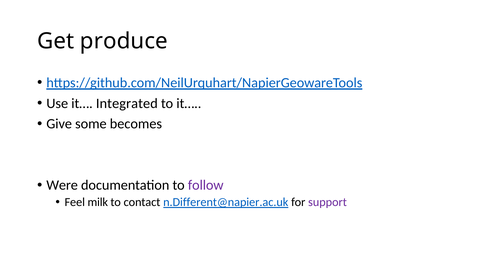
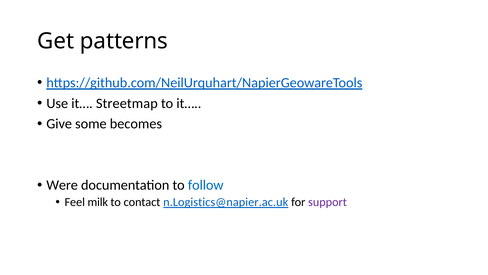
produce: produce -> patterns
Integrated: Integrated -> Streetmap
follow colour: purple -> blue
n.Different@napier.ac.uk: n.Different@napier.ac.uk -> n.Logistics@napier.ac.uk
